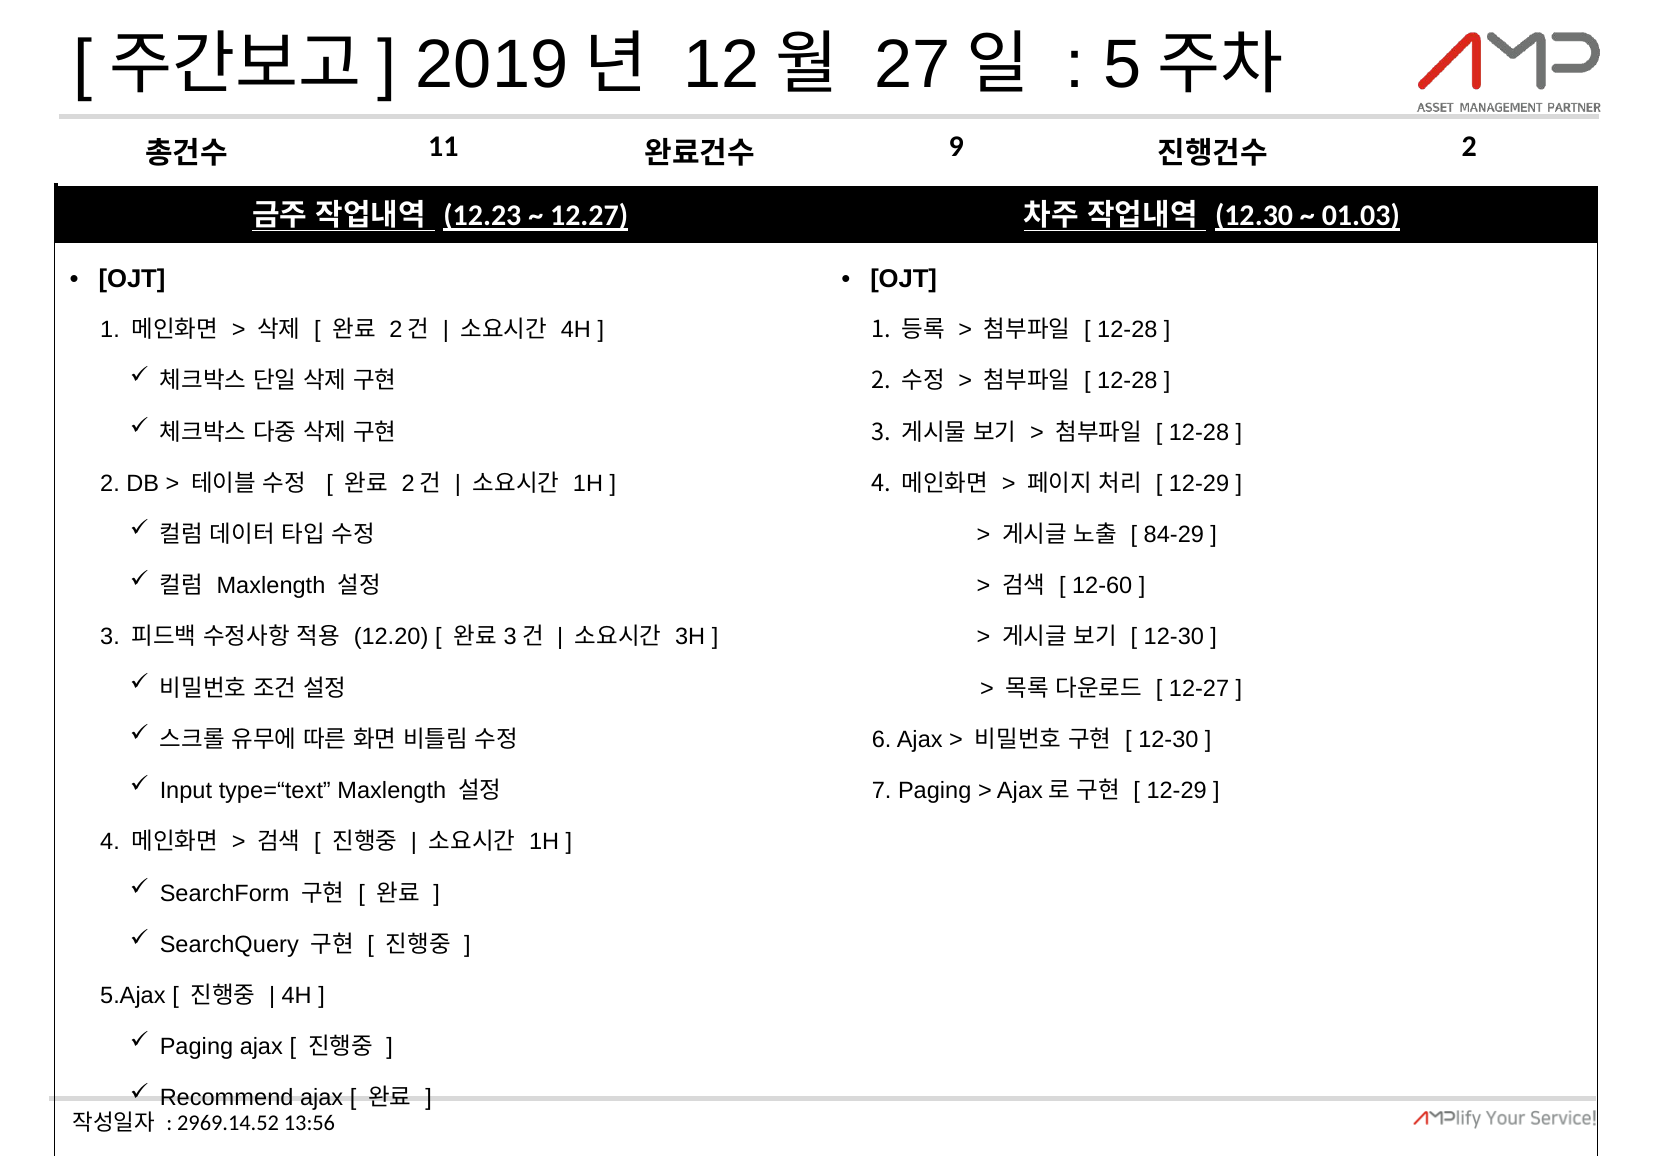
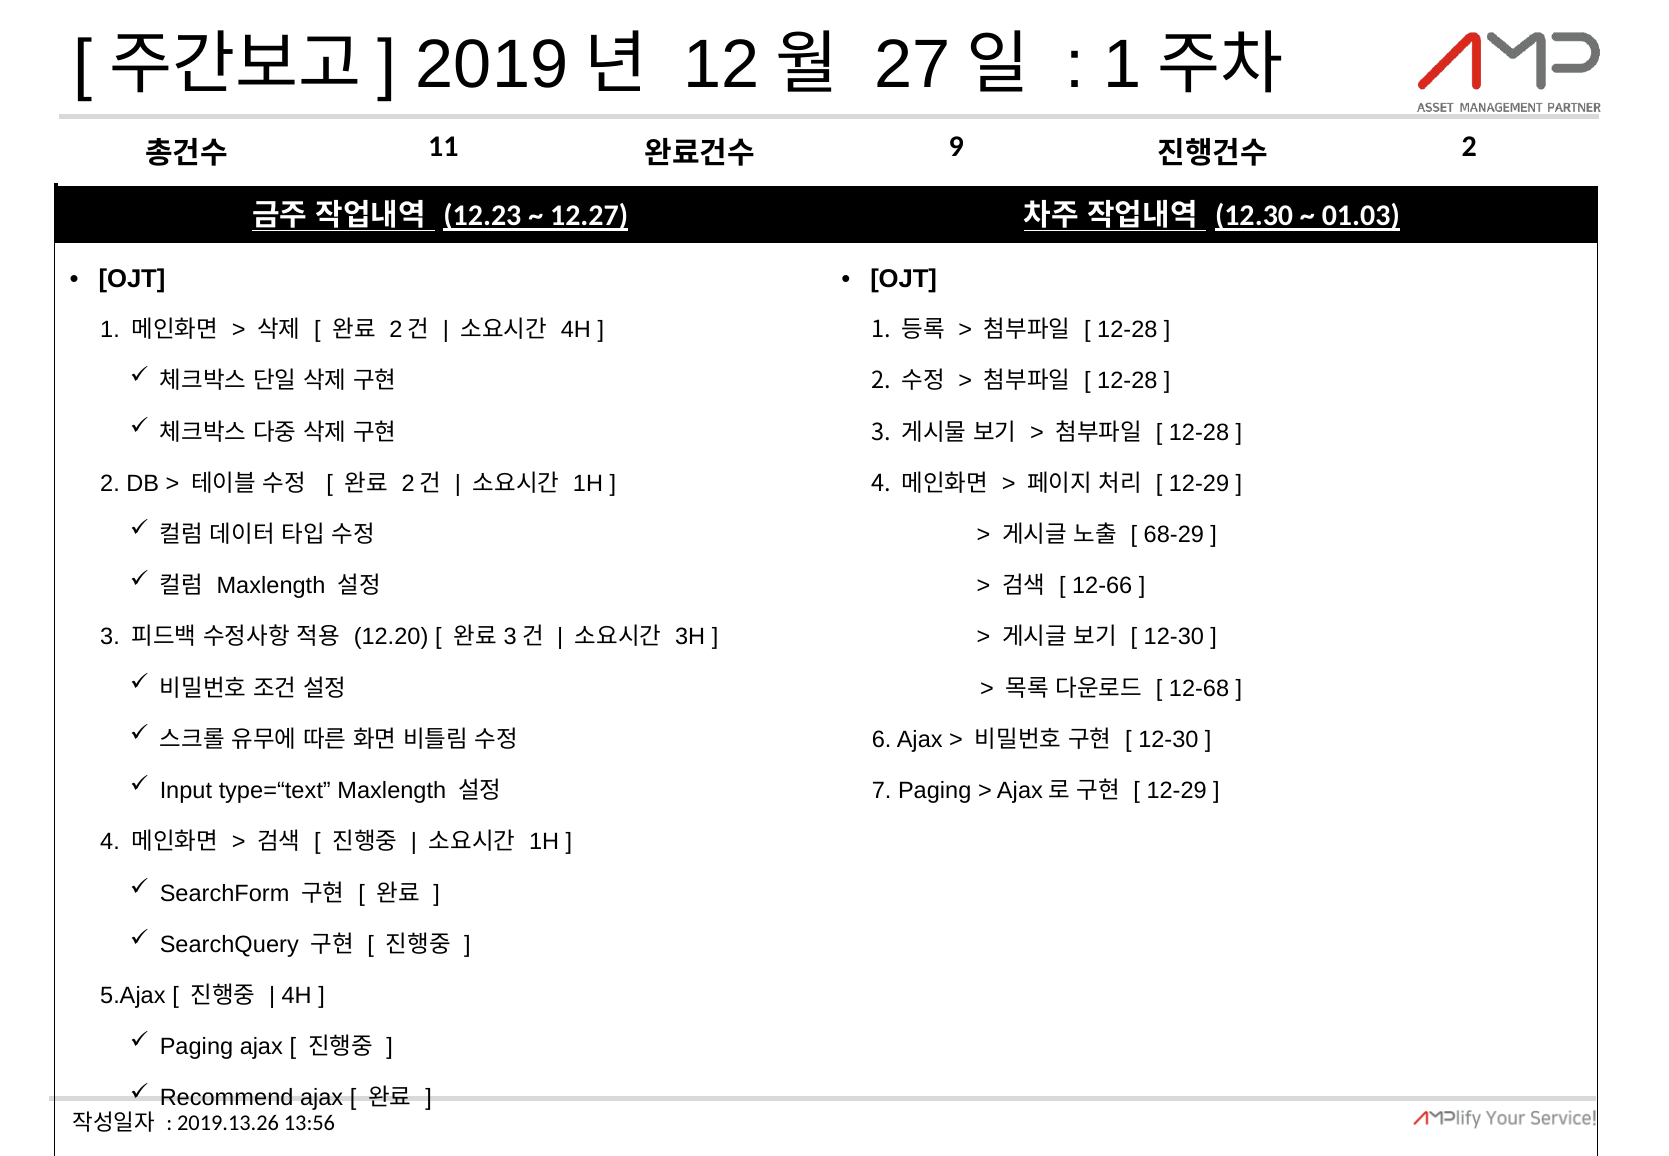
5 at (1123, 64): 5 -> 1
84-29: 84-29 -> 68-29
12-60: 12-60 -> 12-66
12-27: 12-27 -> 12-68
2969.14.52: 2969.14.52 -> 2019.13.26
